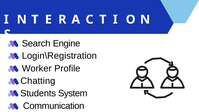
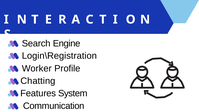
Students: Students -> Features
